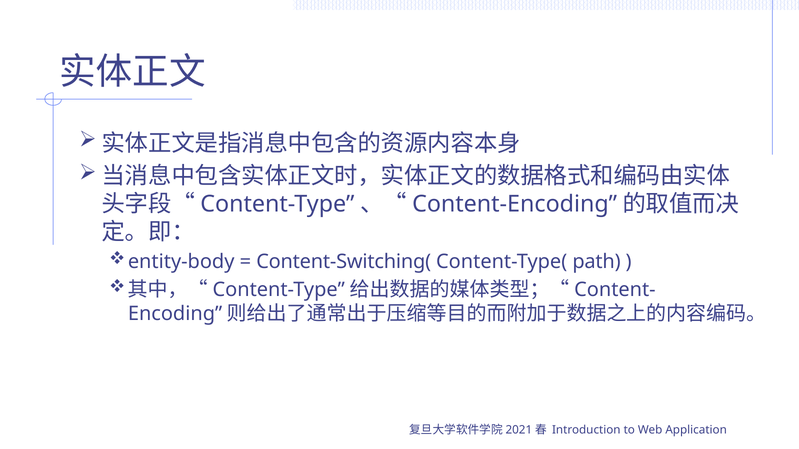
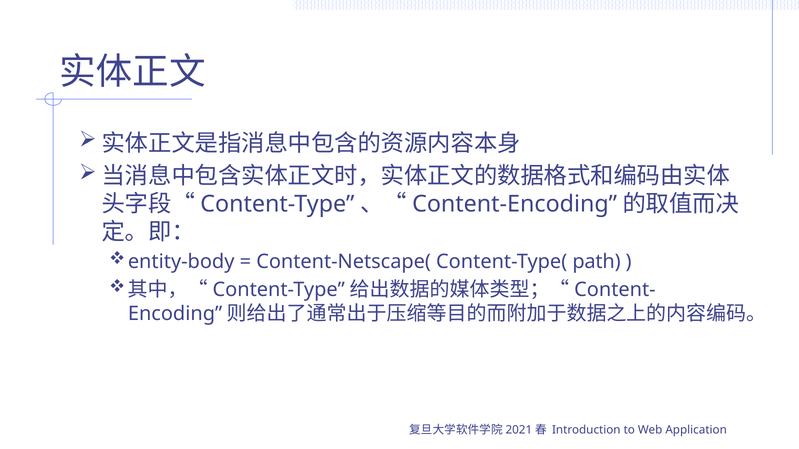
Content-Switching(: Content-Switching( -> Content-Netscape(
